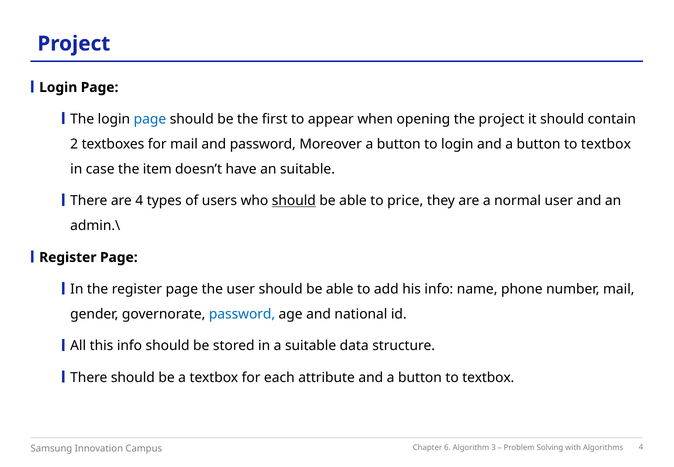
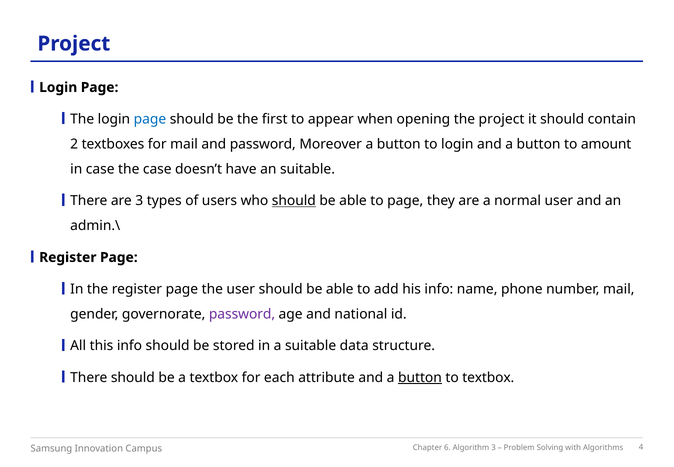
textbox at (606, 144): textbox -> amount
the item: item -> case
are 4: 4 -> 3
to price: price -> page
password at (242, 314) colour: blue -> purple
button at (420, 377) underline: none -> present
